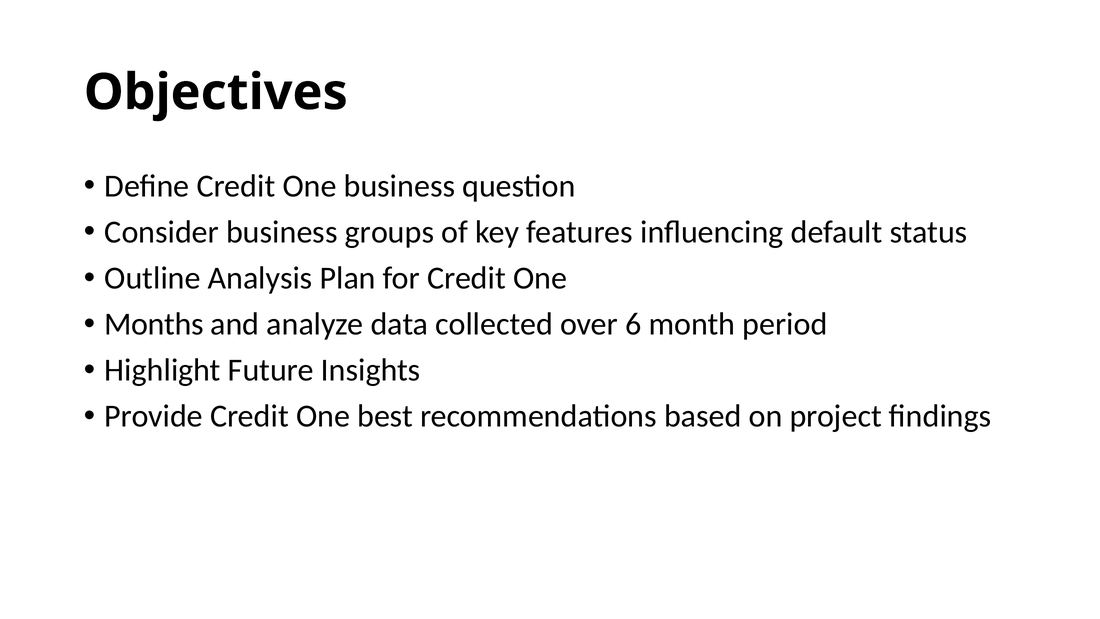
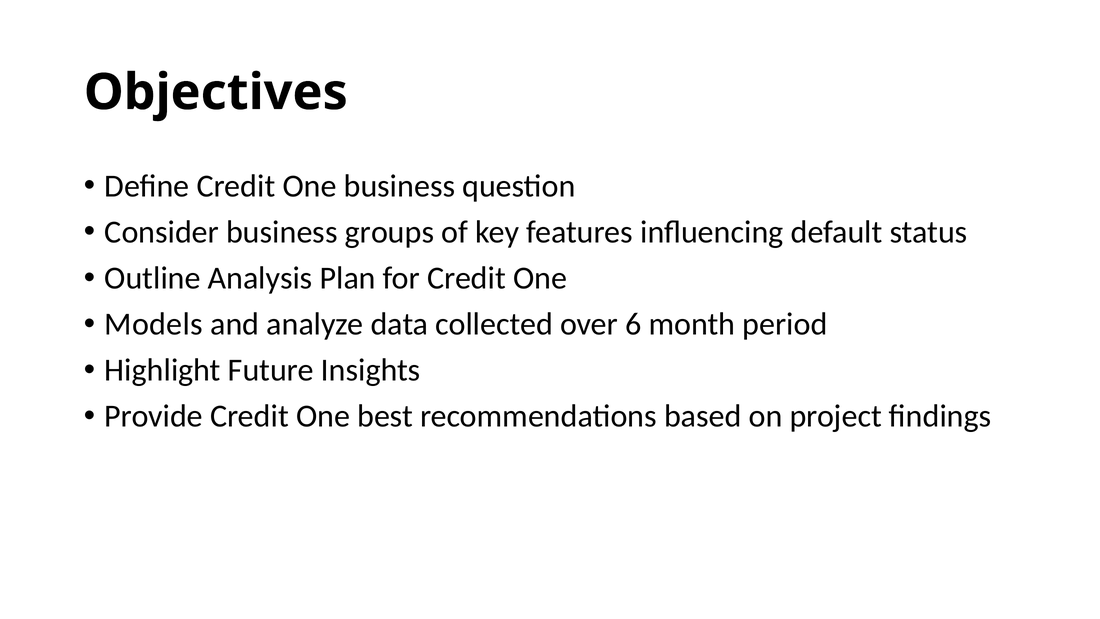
Months: Months -> Models
